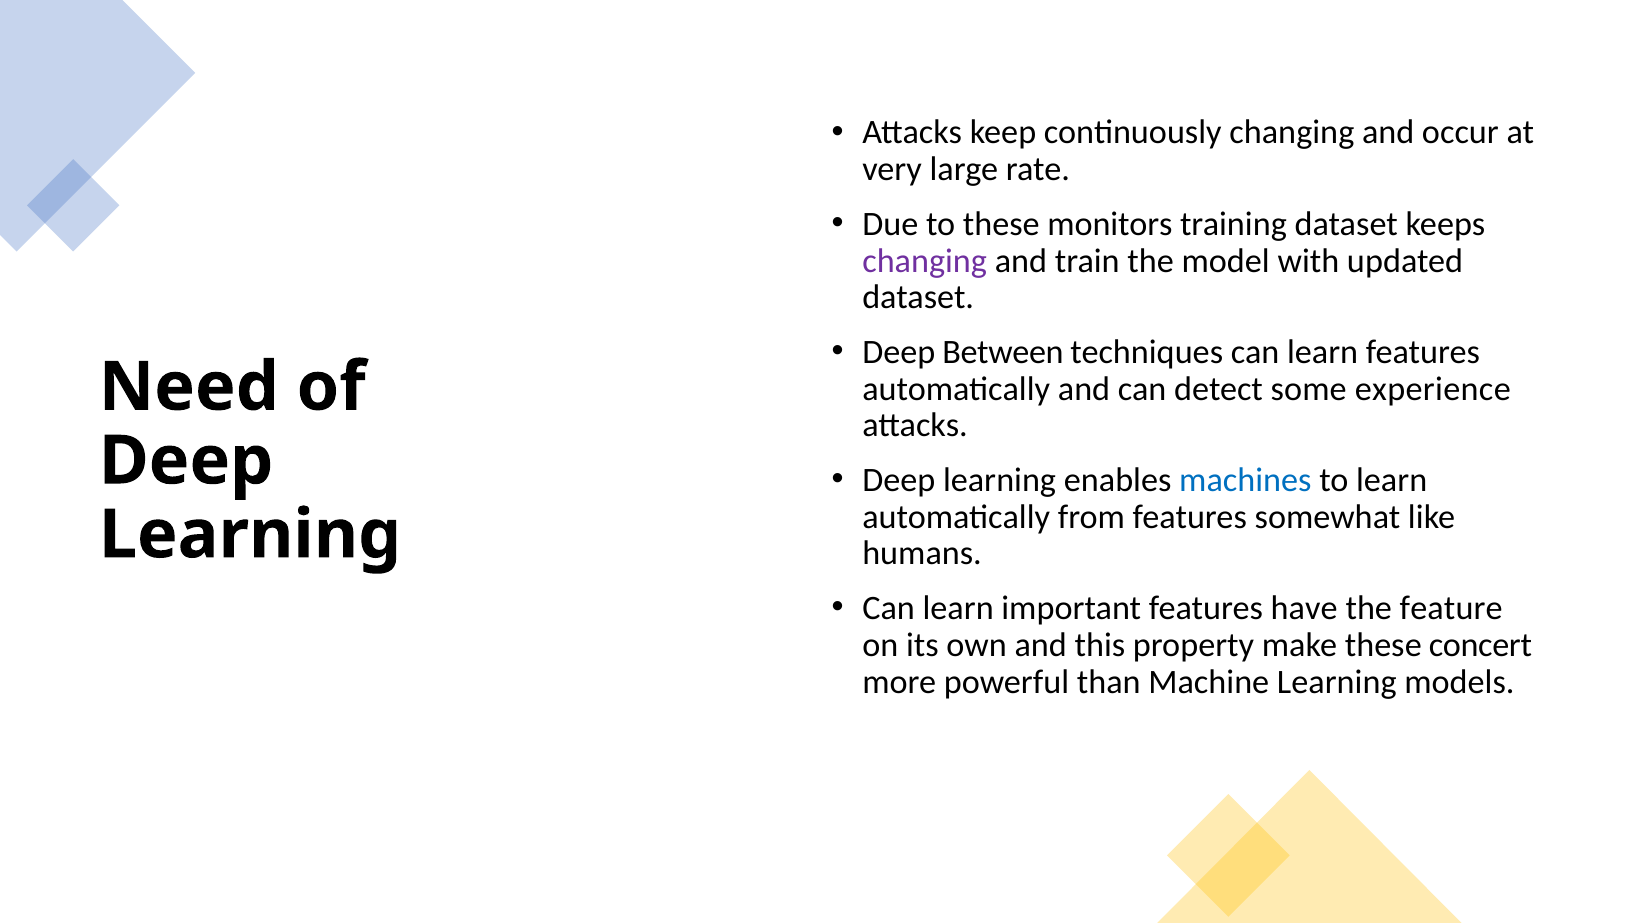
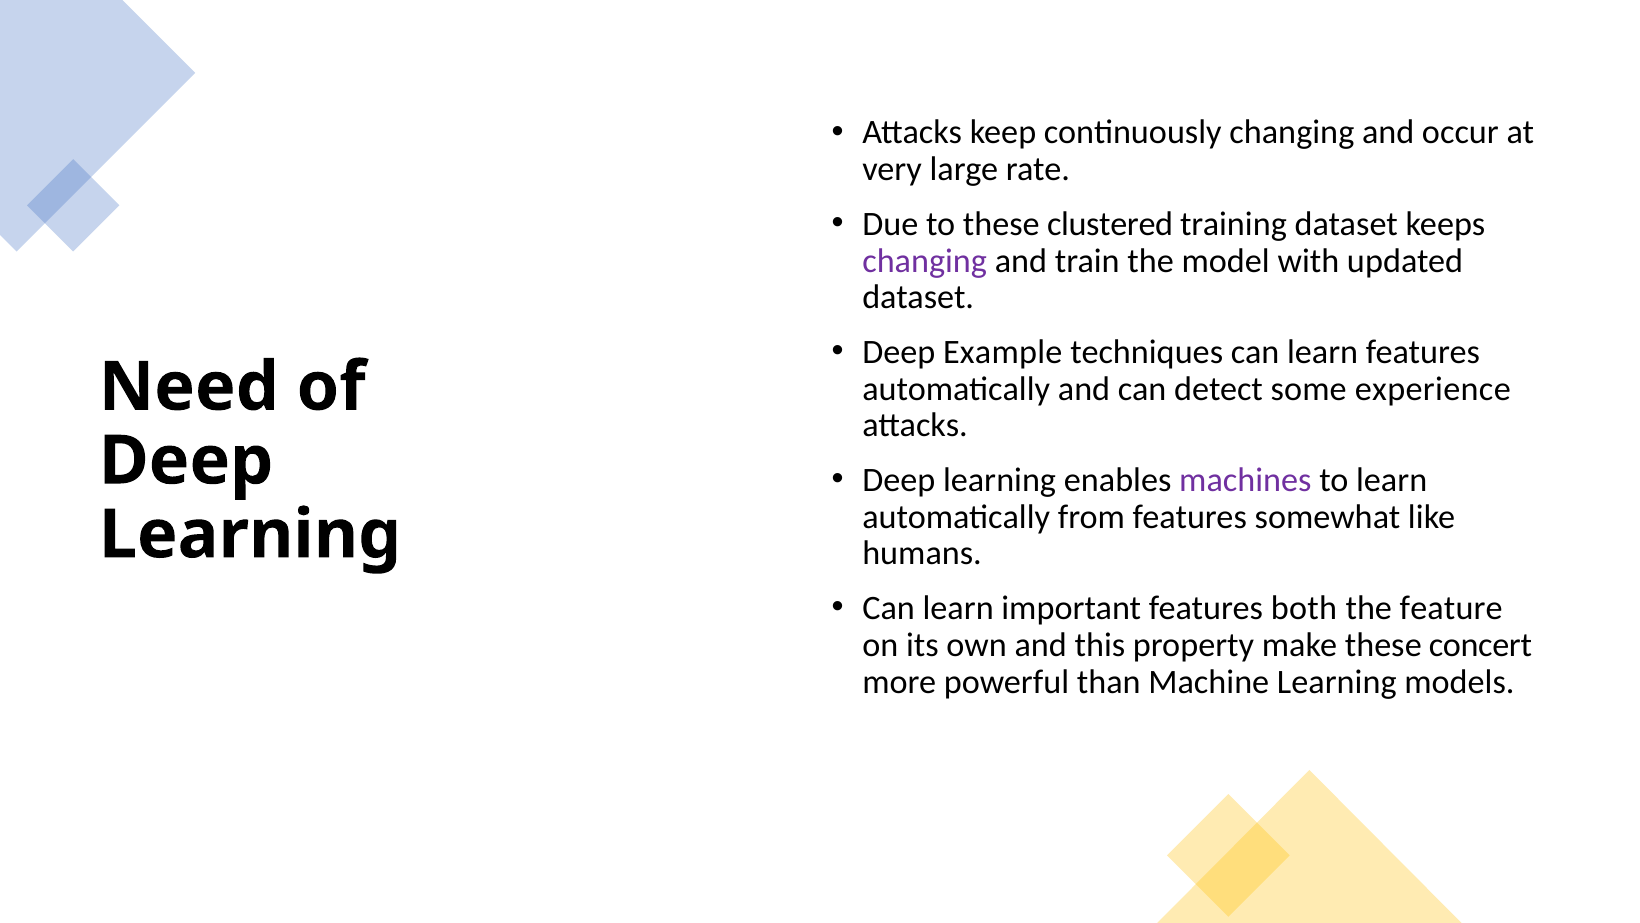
monitors: monitors -> clustered
Between: Between -> Example
machines colour: blue -> purple
have: have -> both
